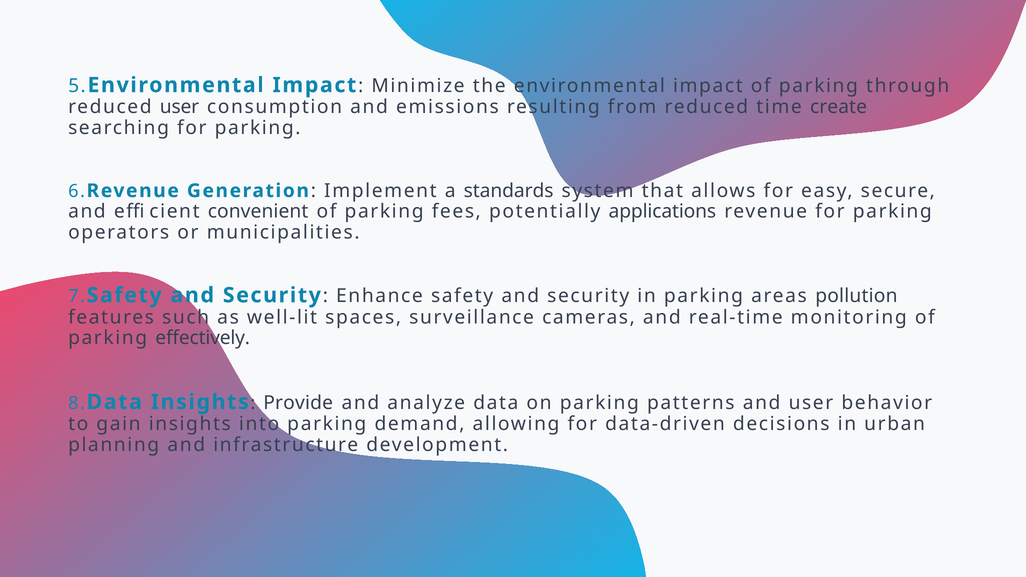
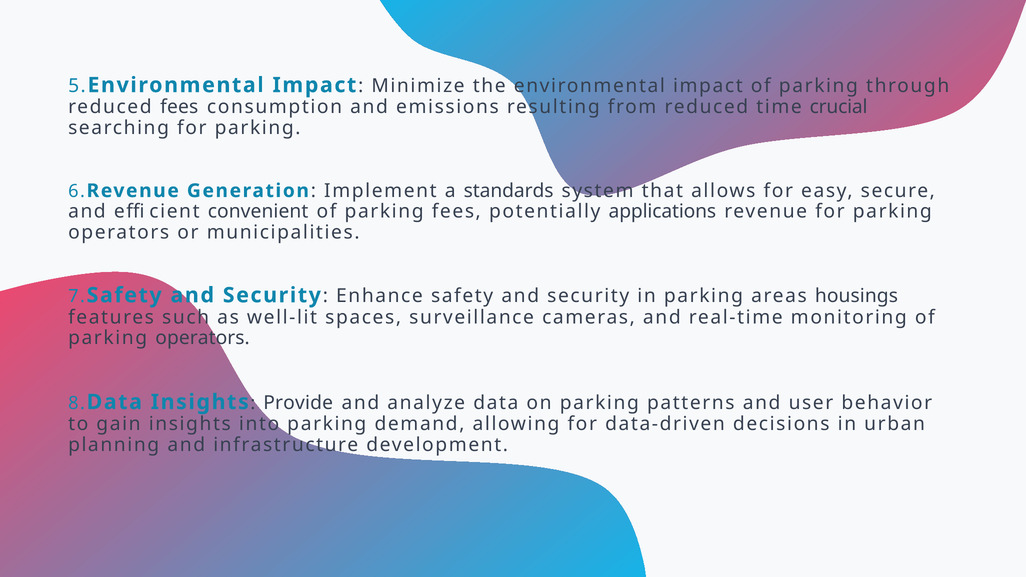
reduced user: user -> fees
create: create -> crucial
pollution: pollution -> housings
effectively at (203, 338): effectively -> operators
